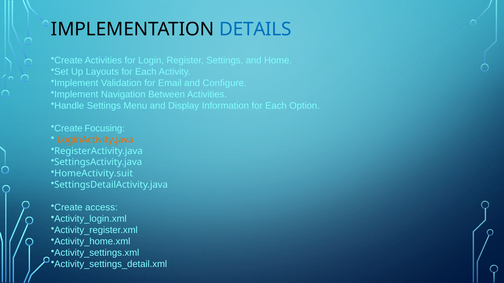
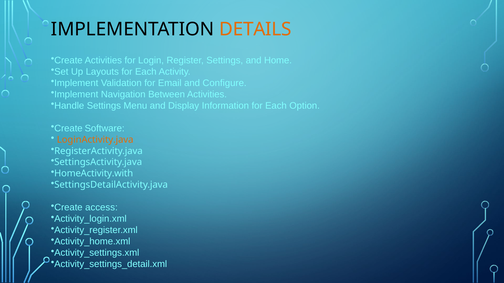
DETAILS colour: blue -> orange
Focusing: Focusing -> Software
HomeActivity.suit: HomeActivity.suit -> HomeActivity.with
